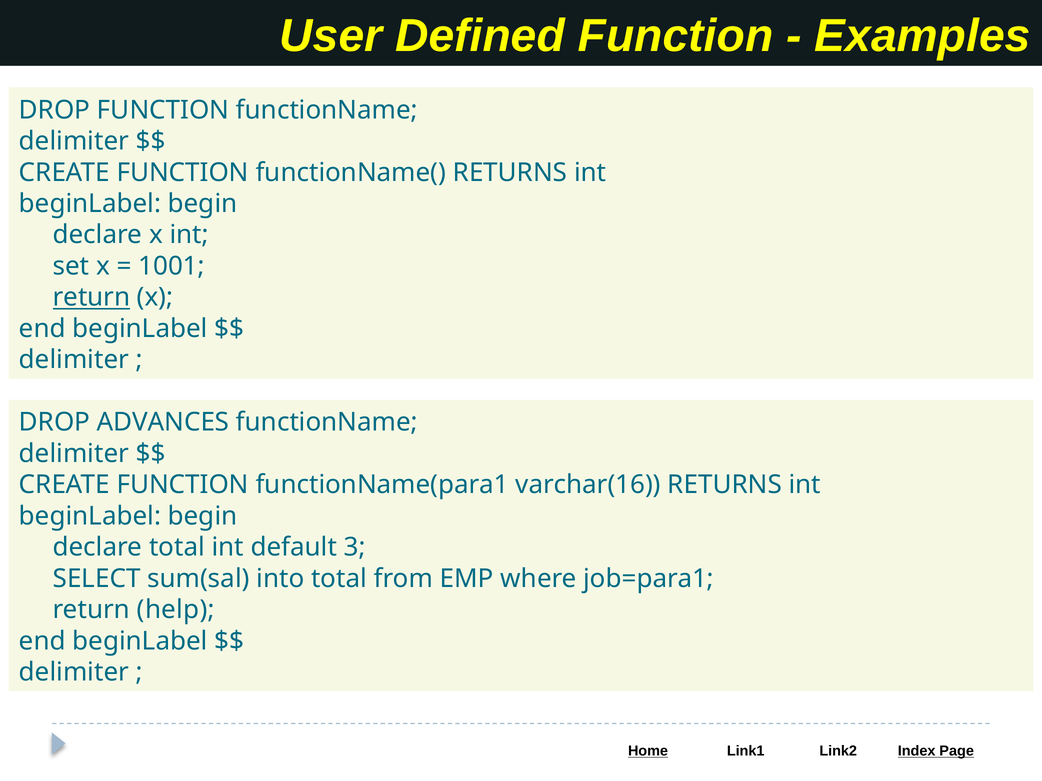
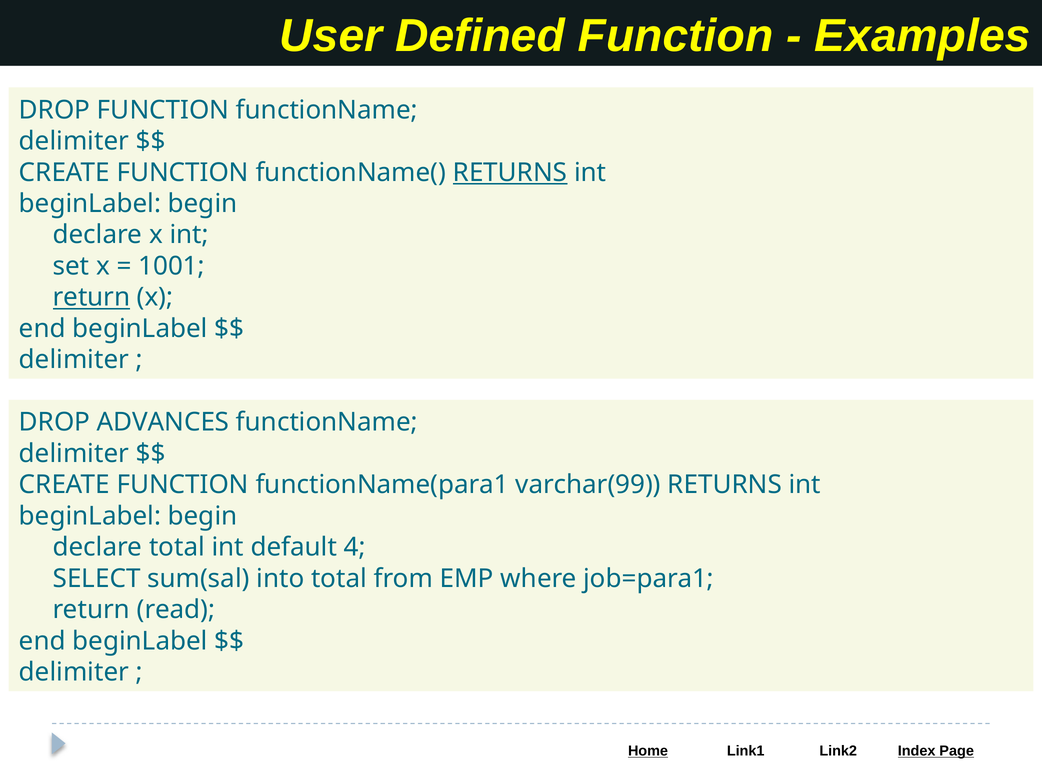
RETURNS at (510, 173) underline: none -> present
varchar(16: varchar(16 -> varchar(99
3: 3 -> 4
help: help -> read
